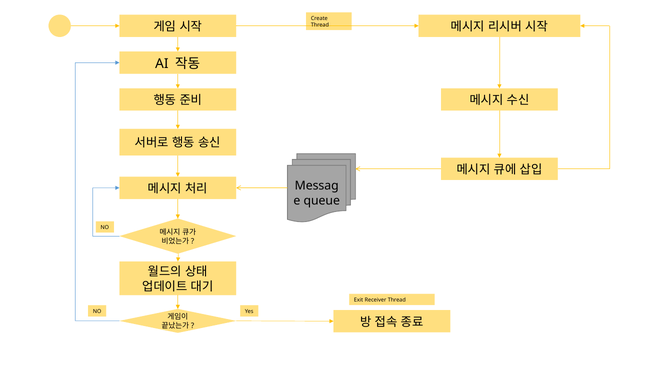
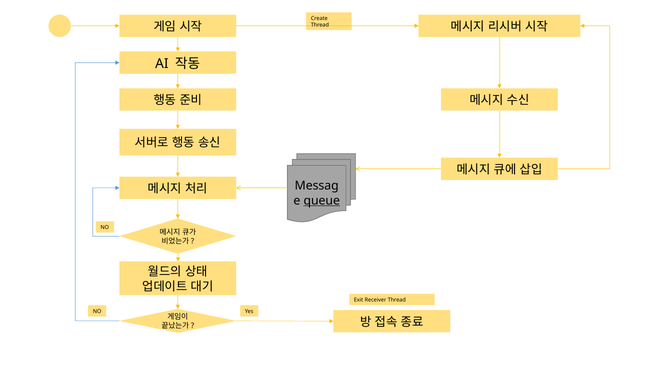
queue underline: none -> present
